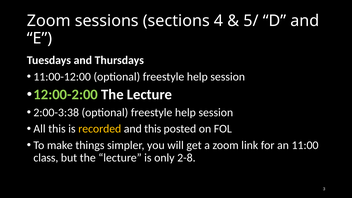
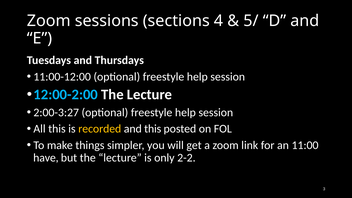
12:00-2:00 colour: light green -> light blue
2:00-3:38: 2:00-3:38 -> 2:00-3:27
class: class -> have
2-8: 2-8 -> 2-2
